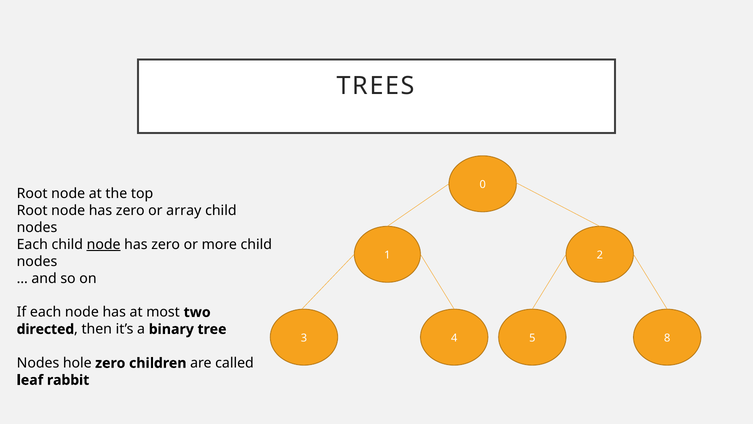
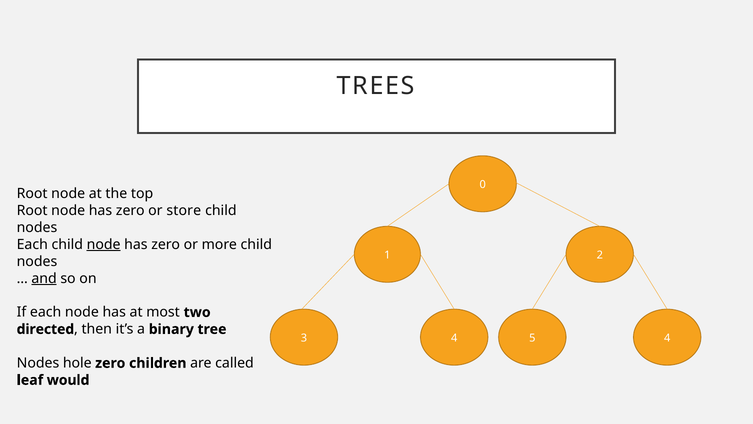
array: array -> store
and underline: none -> present
4 8: 8 -> 4
rabbit: rabbit -> would
